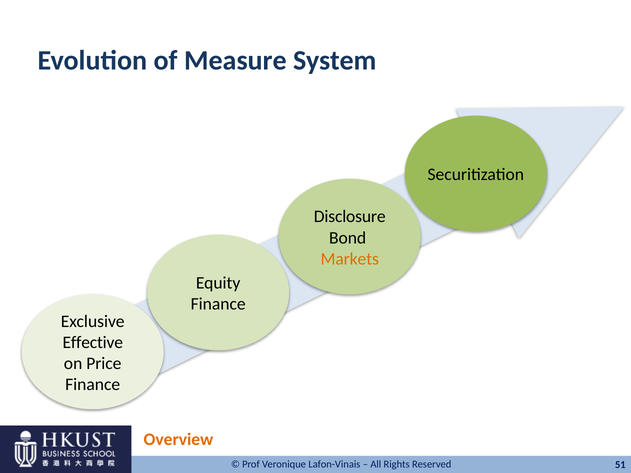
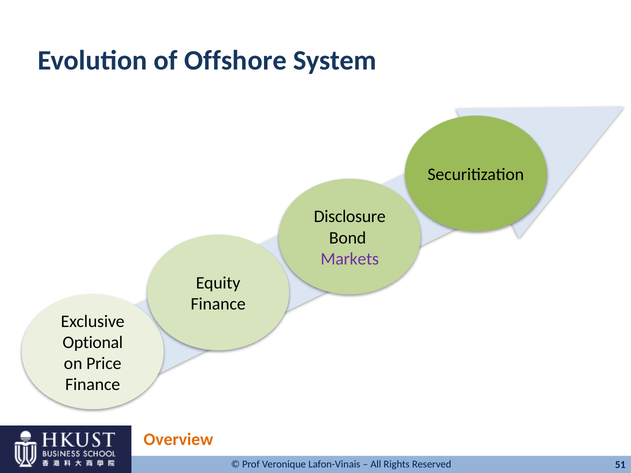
Measure: Measure -> Offshore
Markets colour: orange -> purple
Effective: Effective -> Optional
